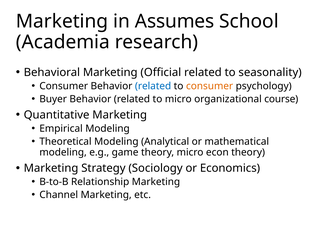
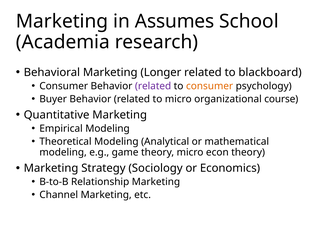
Official: Official -> Longer
seasonality: seasonality -> blackboard
related at (153, 86) colour: blue -> purple
